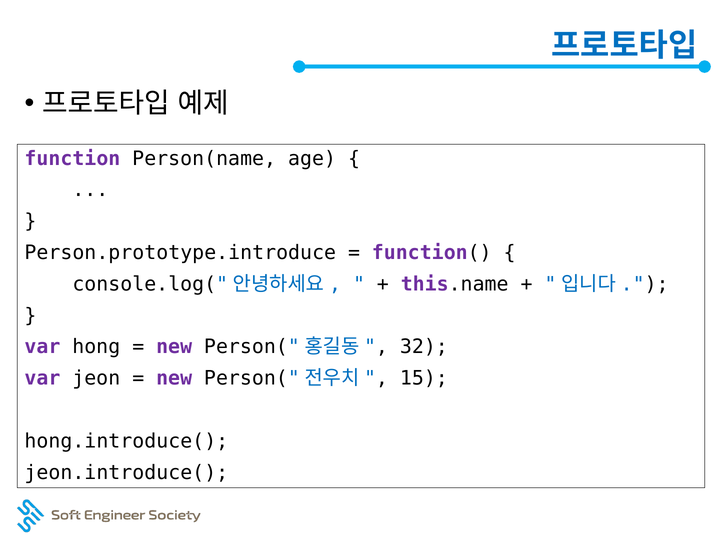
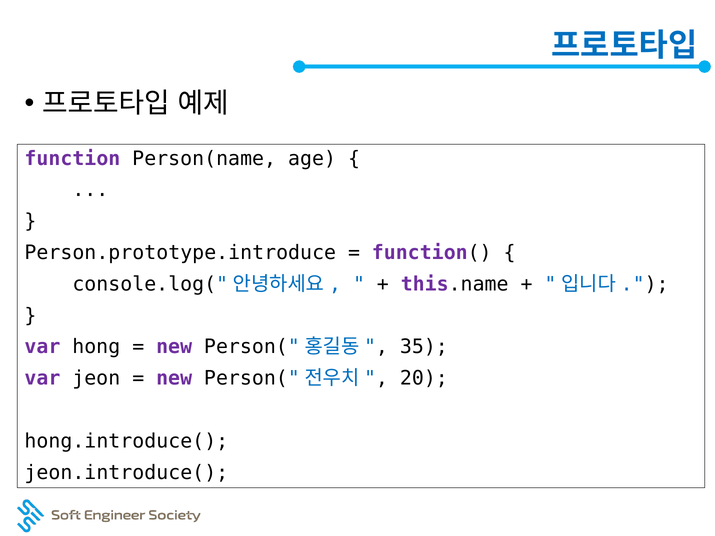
32: 32 -> 35
15: 15 -> 20
